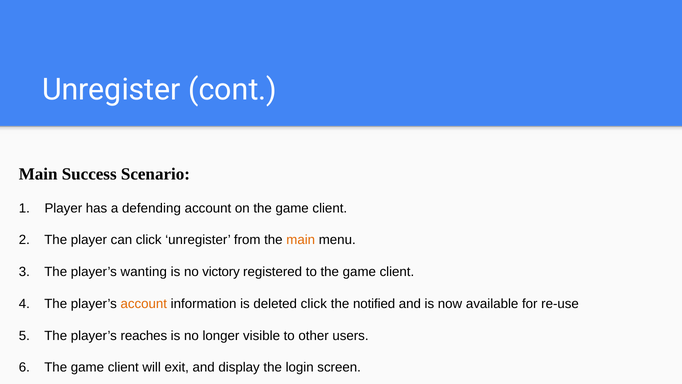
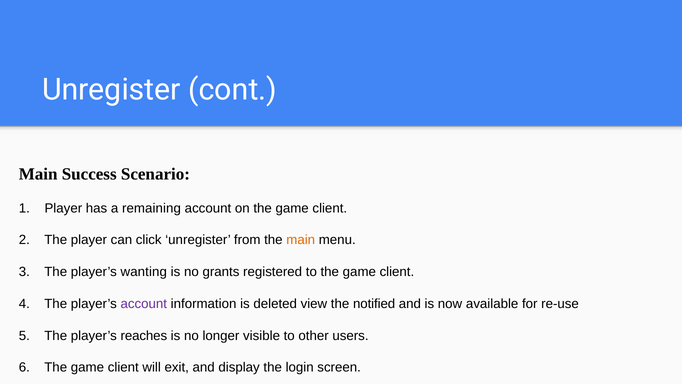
defending: defending -> remaining
victory: victory -> grants
account at (144, 304) colour: orange -> purple
deleted click: click -> view
